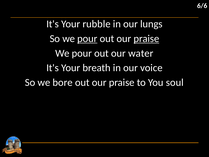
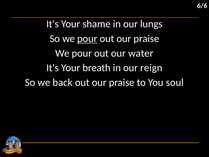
rubble: rubble -> shame
praise at (146, 39) underline: present -> none
voice: voice -> reign
bore: bore -> back
